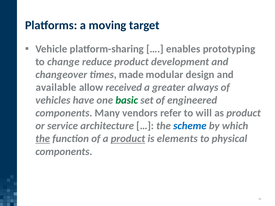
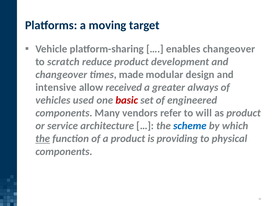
enables prototyping: prototyping -> changeover
change: change -> scratch
available: available -> intensive
have: have -> used
basic colour: green -> red
product at (128, 139) underline: present -> none
elements: elements -> providing
